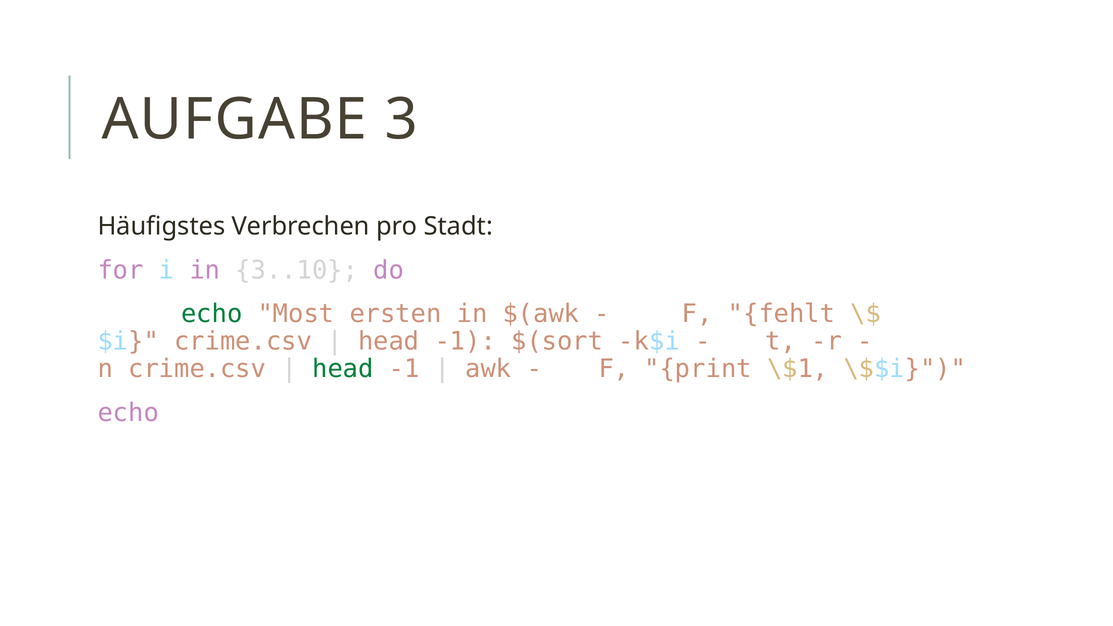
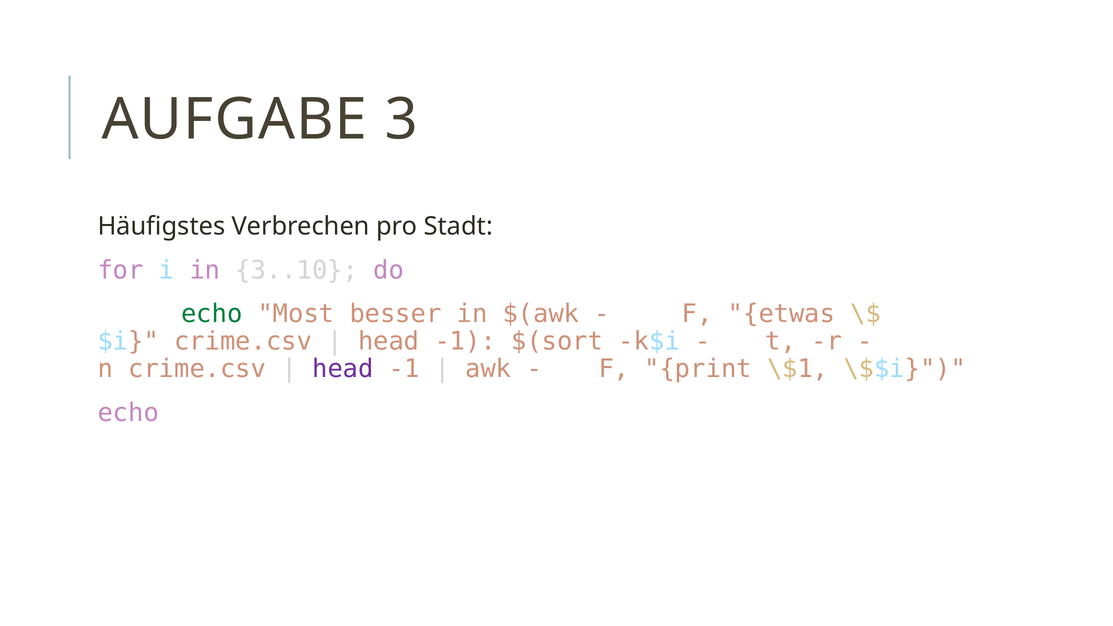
ersten: ersten -> besser
fehlt: fehlt -> etwas
head at (343, 369) colour: green -> purple
